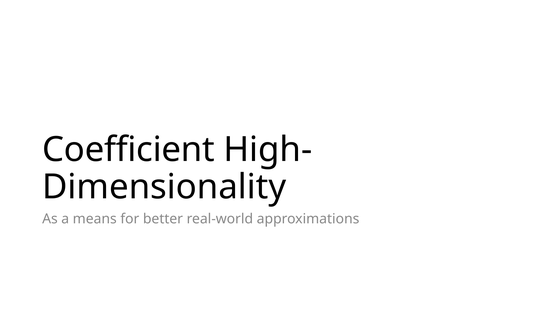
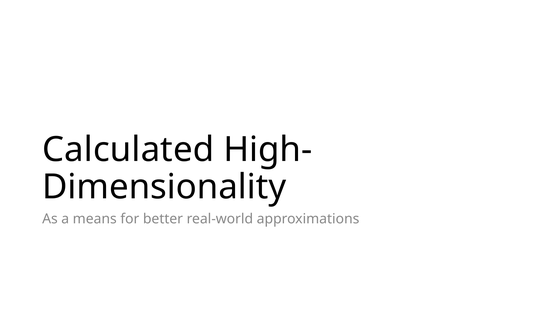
Coefficient: Coefficient -> Calculated
